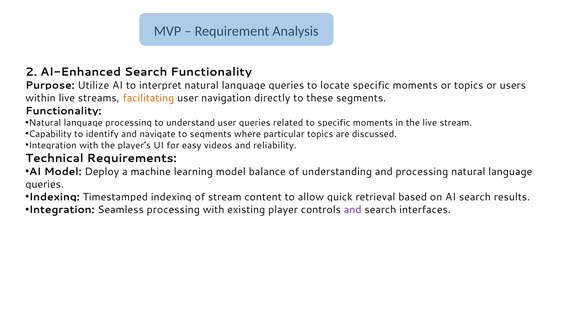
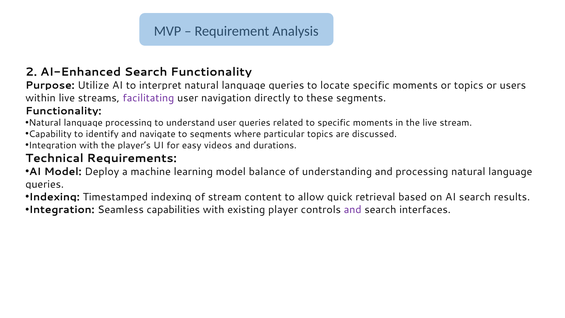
facilitating colour: orange -> purple
reliability: reliability -> durations
Seamless processing: processing -> capabilities
